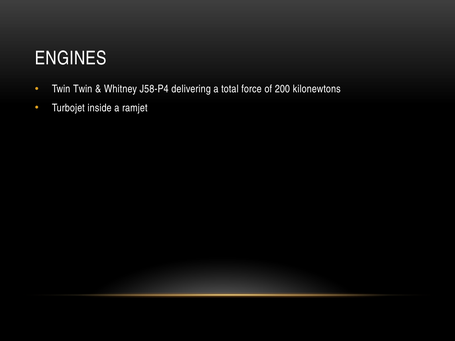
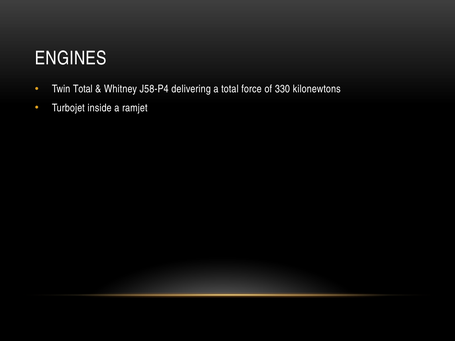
Twin Twin: Twin -> Total
200: 200 -> 330
